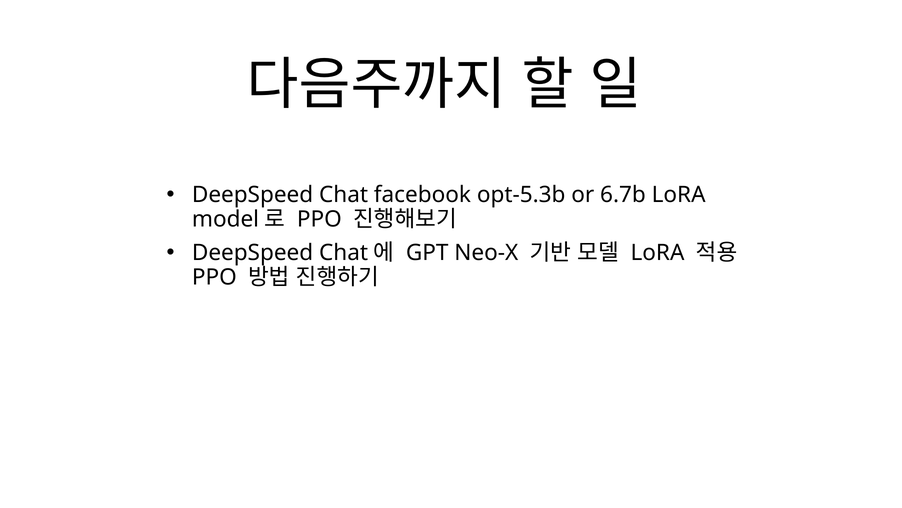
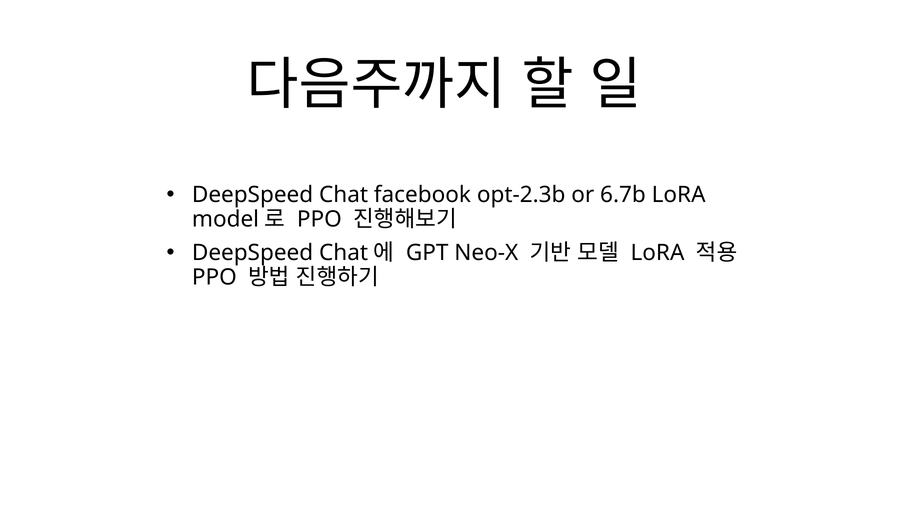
opt-5.3b: opt-5.3b -> opt-2.3b
